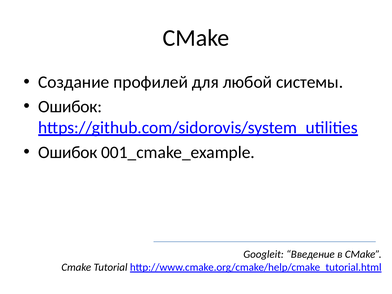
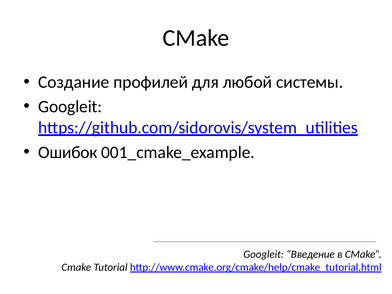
Ошибок at (70, 107): Ошибок -> Googleit
